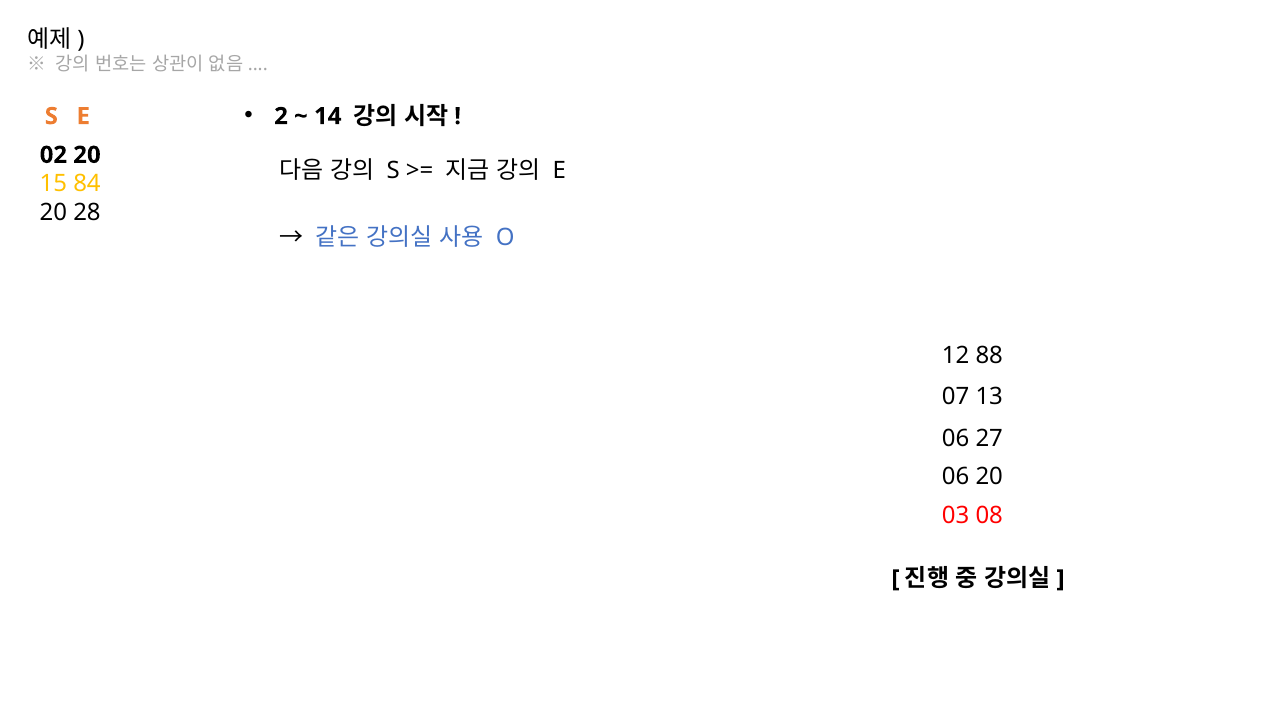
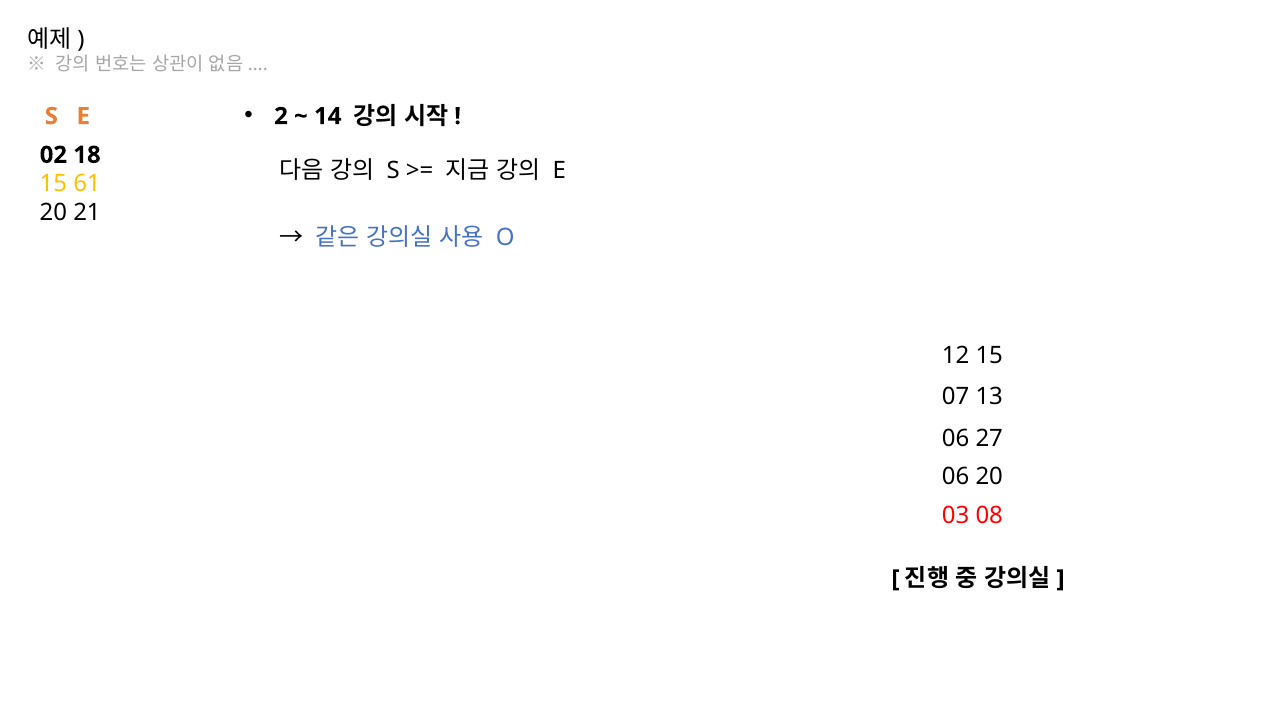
02 20: 20 -> 18
84: 84 -> 61
28: 28 -> 21
12 88: 88 -> 15
